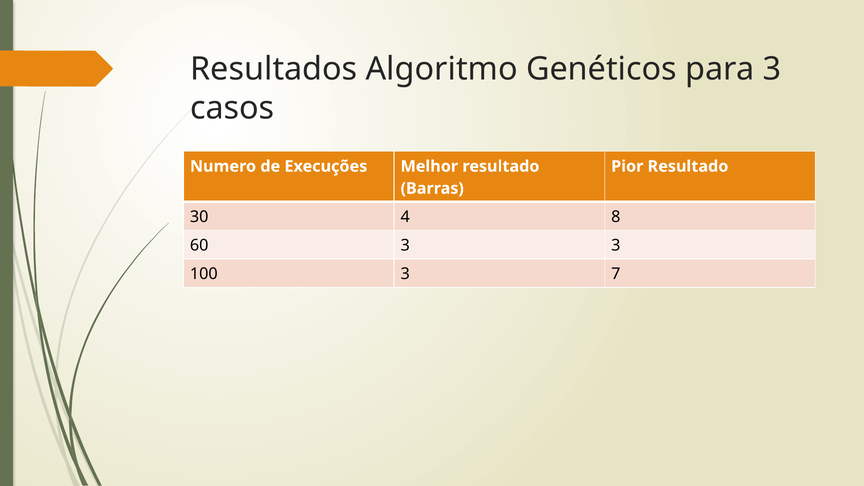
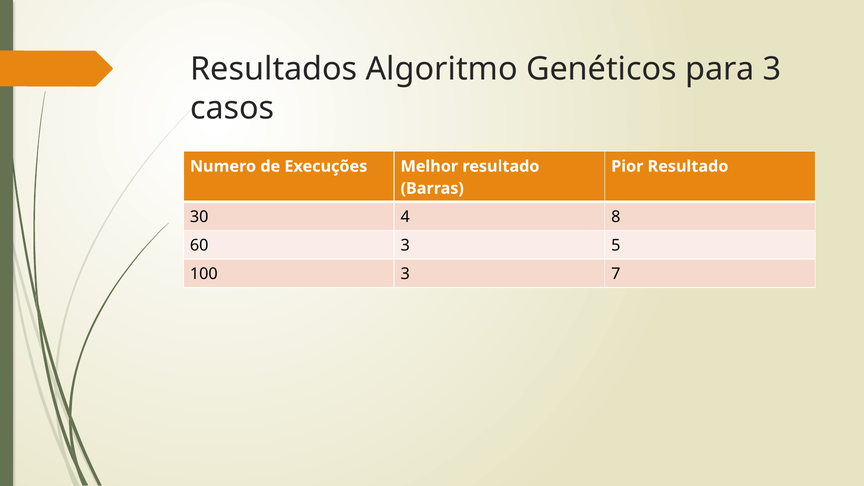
3 3: 3 -> 5
